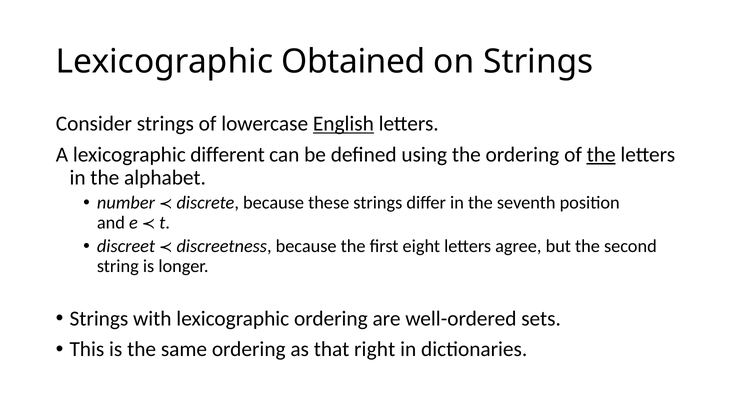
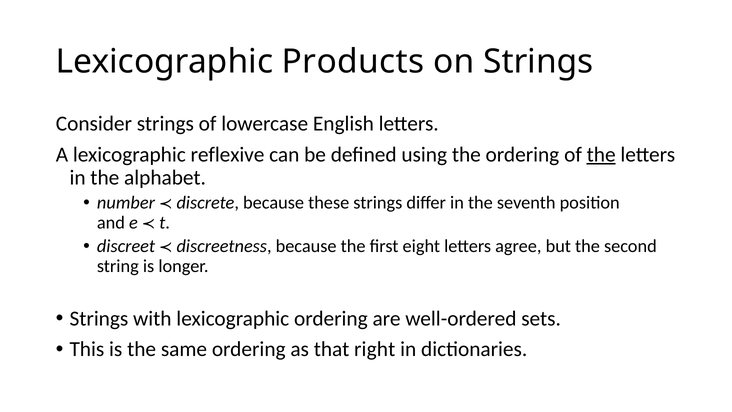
Obtained: Obtained -> Products
English underline: present -> none
different: different -> reflexive
